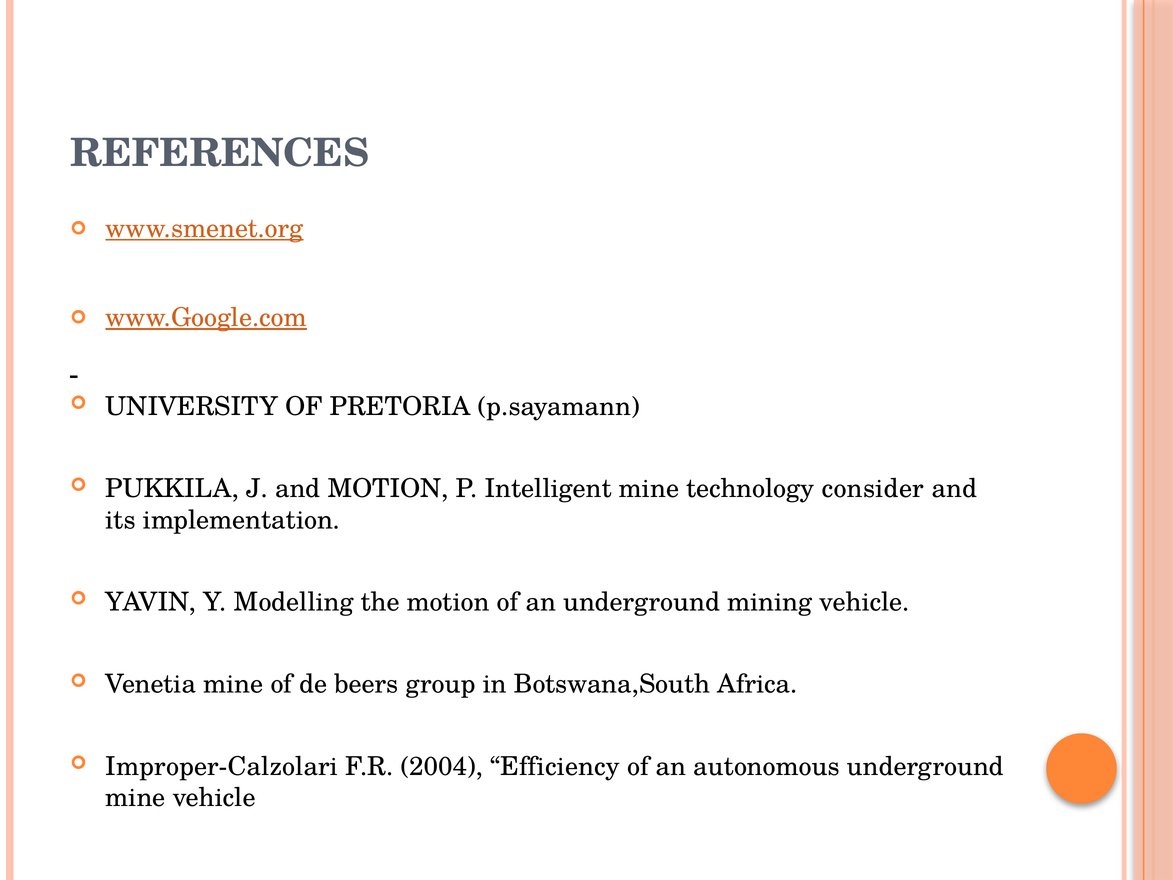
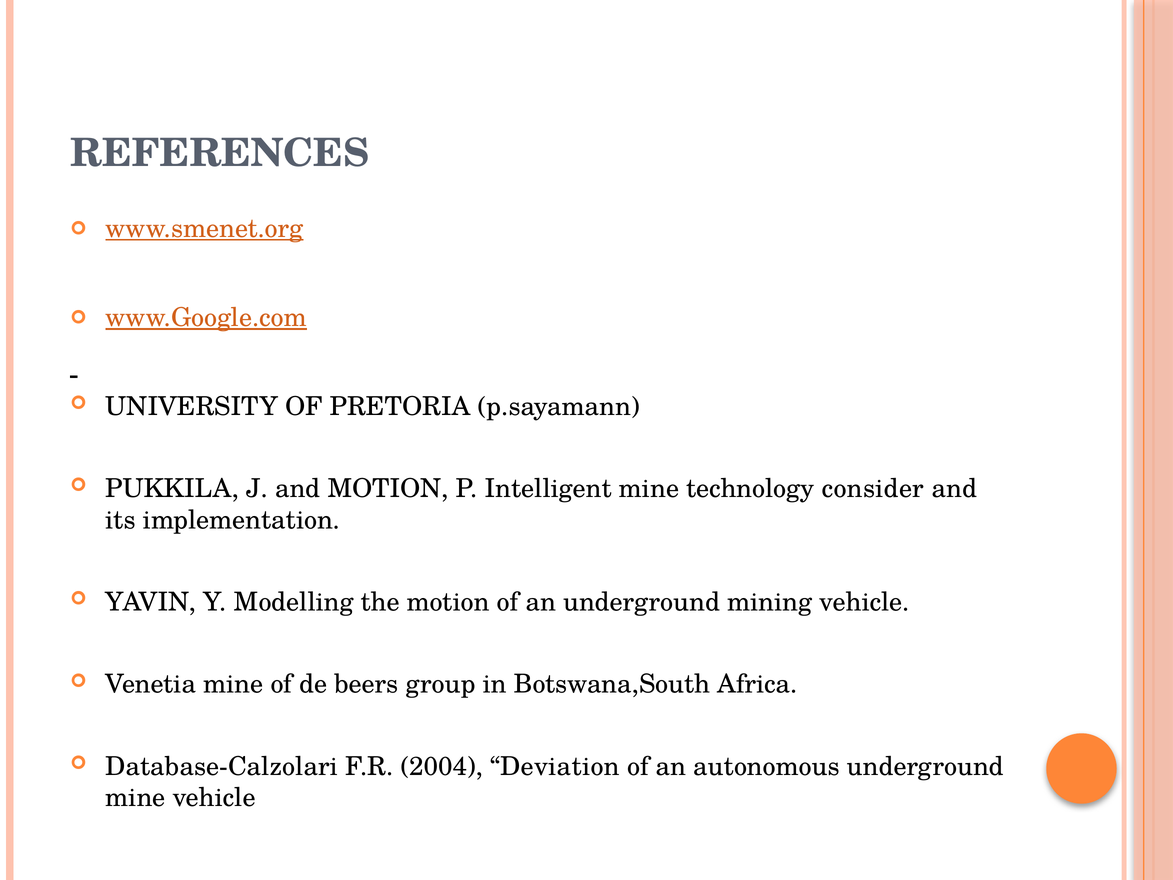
Improper-Calzolari: Improper-Calzolari -> Database-Calzolari
Efficiency: Efficiency -> Deviation
